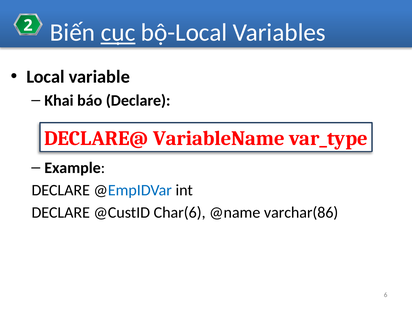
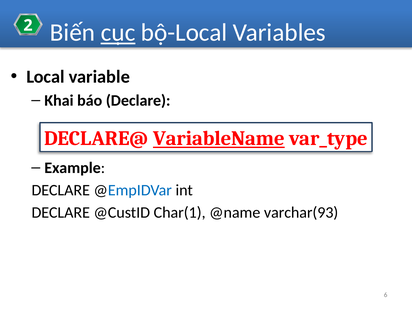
VariableName underline: none -> present
Char(6: Char(6 -> Char(1
varchar(86: varchar(86 -> varchar(93
